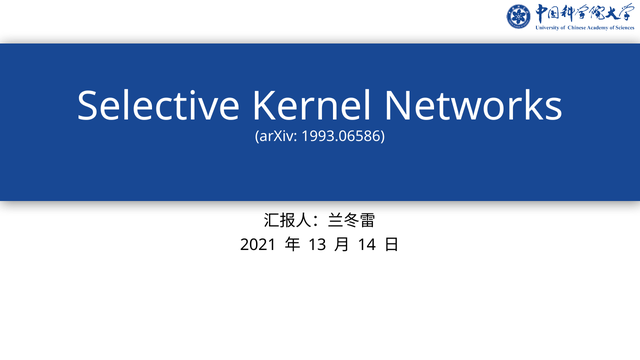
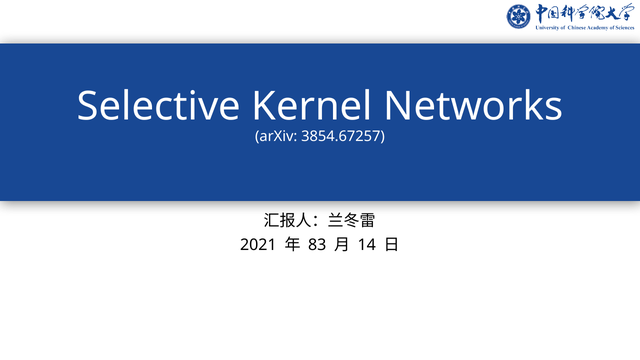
1993.06586: 1993.06586 -> 3854.67257
13: 13 -> 83
